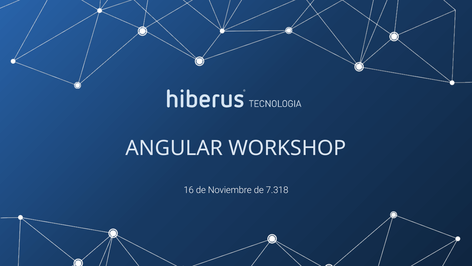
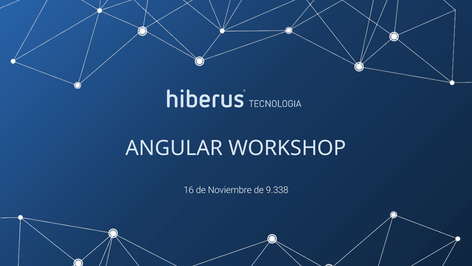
7.318: 7.318 -> 9.338
